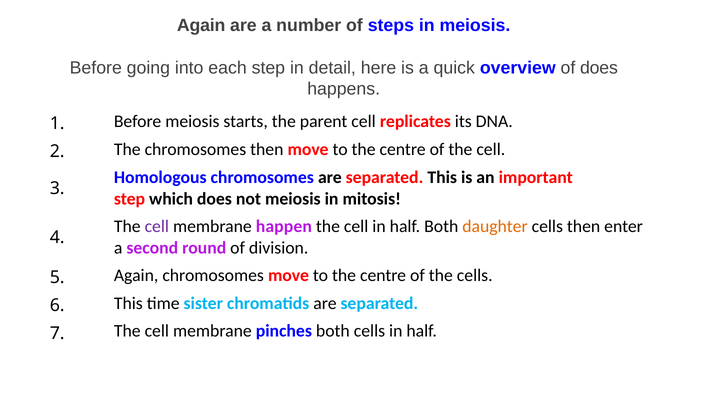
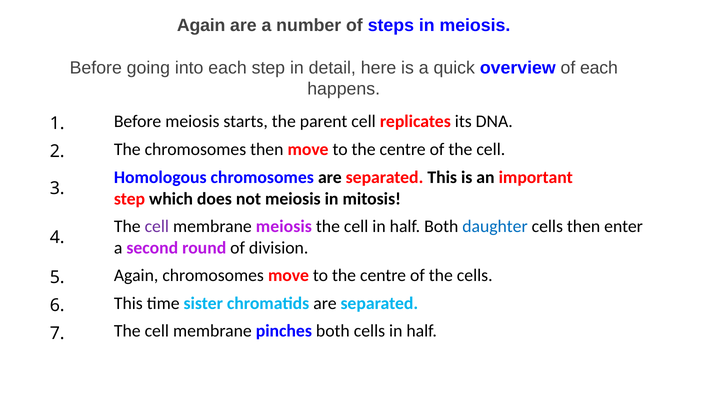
of does: does -> each
membrane happen: happen -> meiosis
daughter colour: orange -> blue
